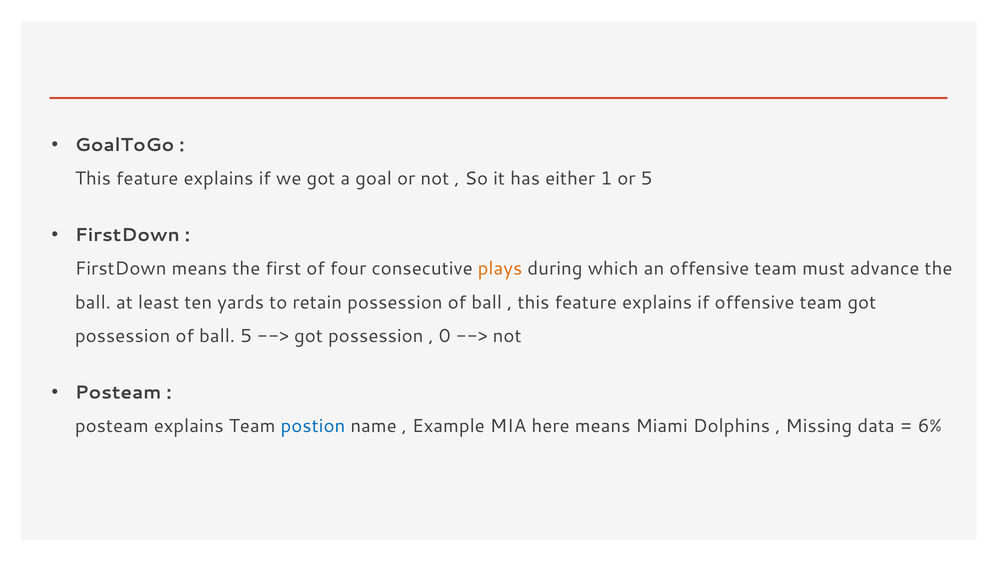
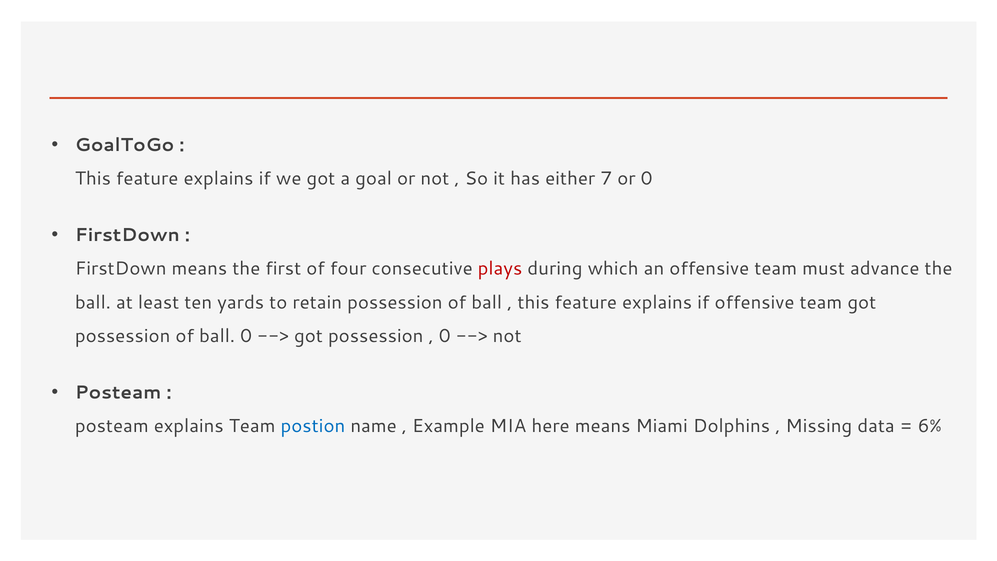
1: 1 -> 7
or 5: 5 -> 0
plays colour: orange -> red
ball 5: 5 -> 0
